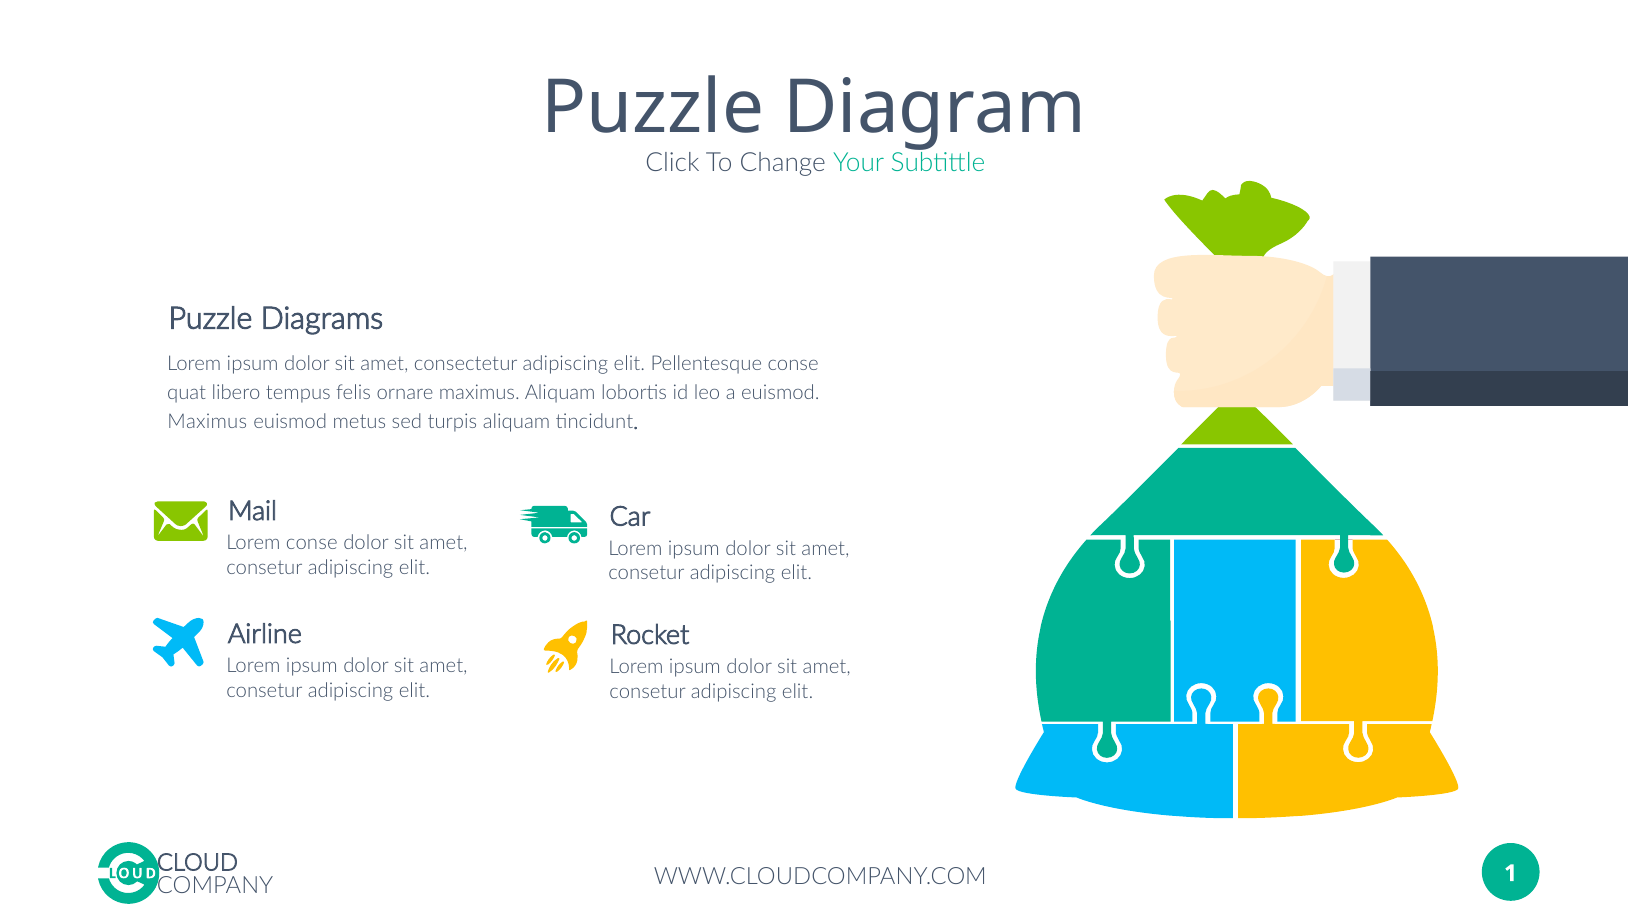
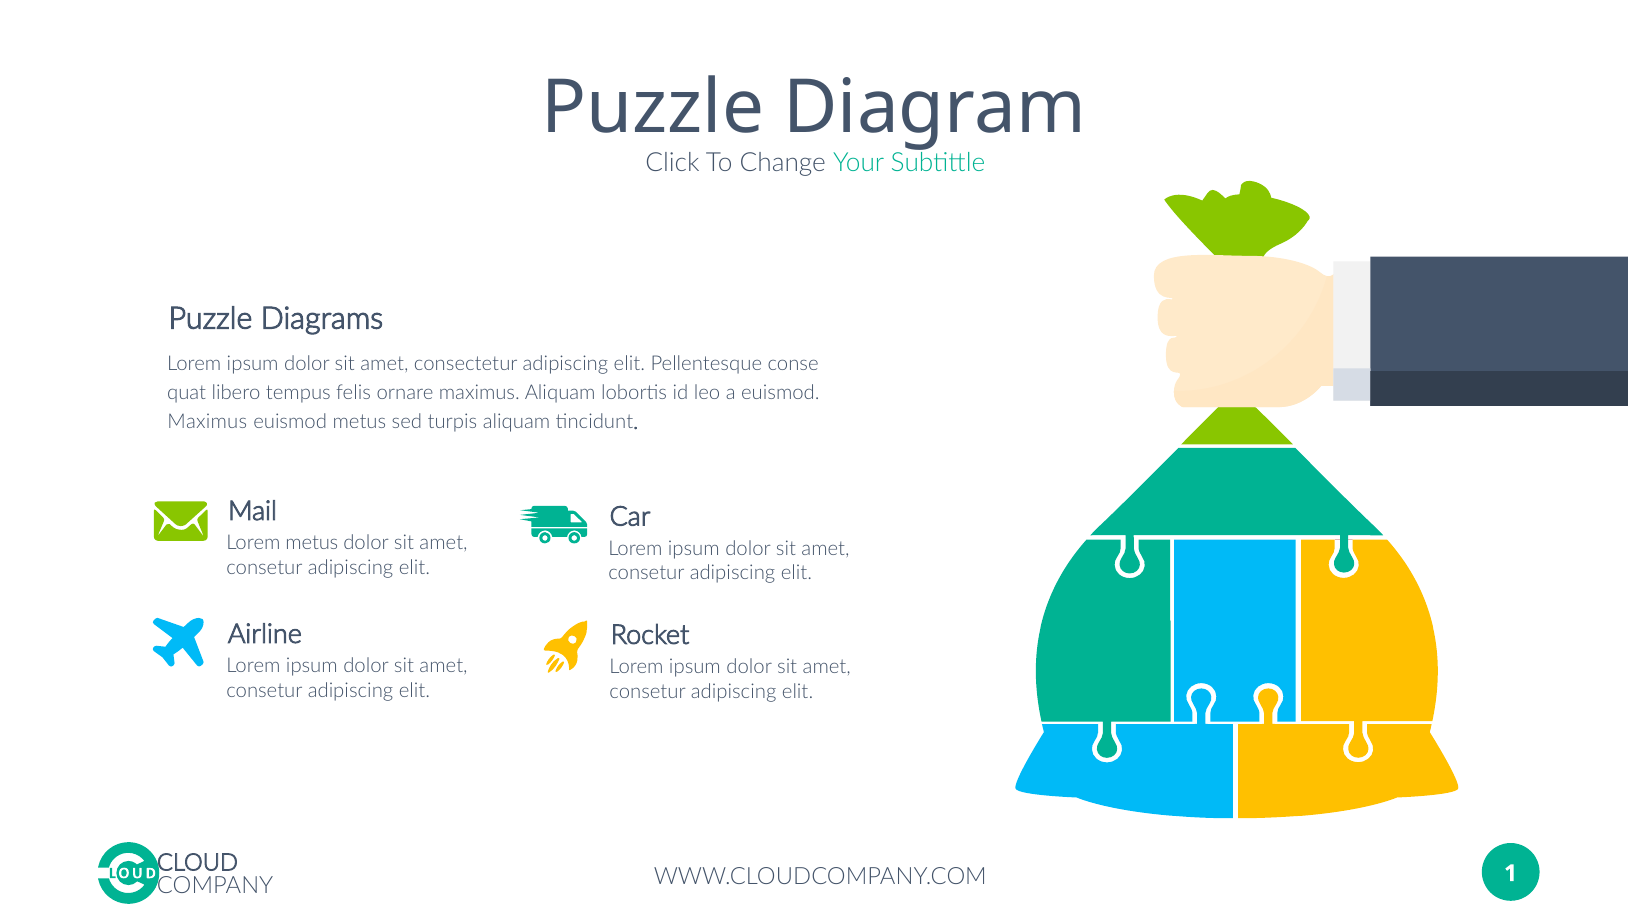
Lorem conse: conse -> metus
